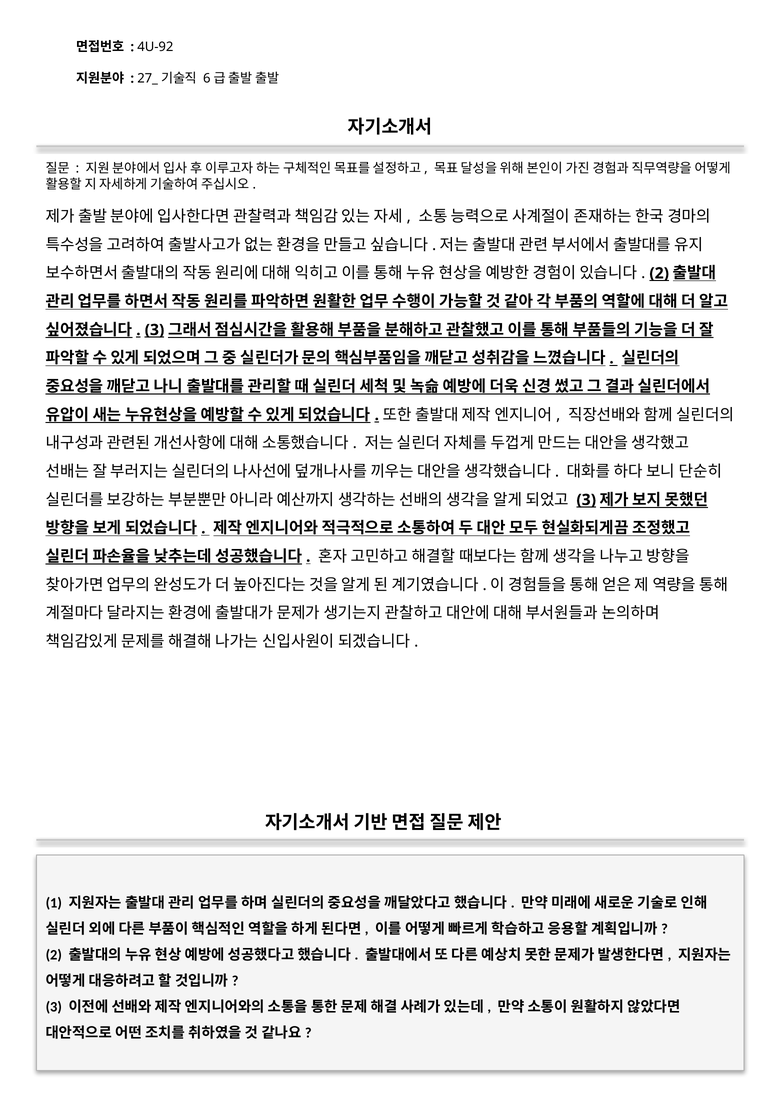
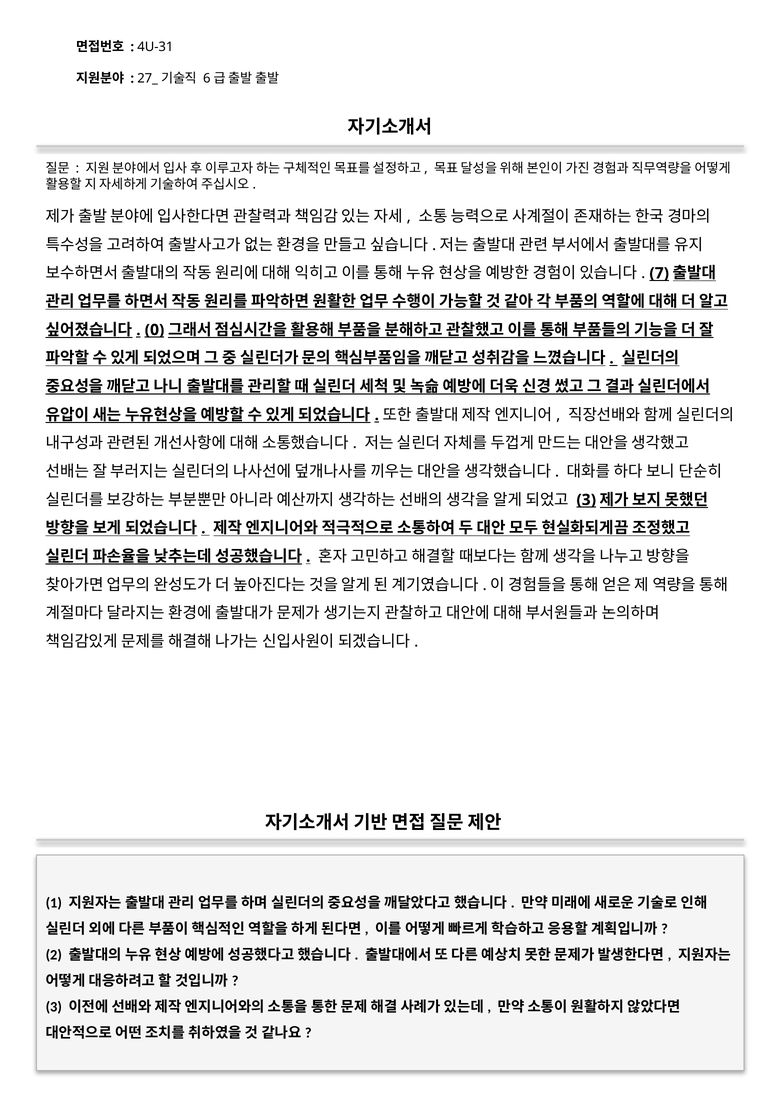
4U-92: 4U-92 -> 4U-31
2 at (659, 273): 2 -> 7
3 at (155, 330): 3 -> 0
